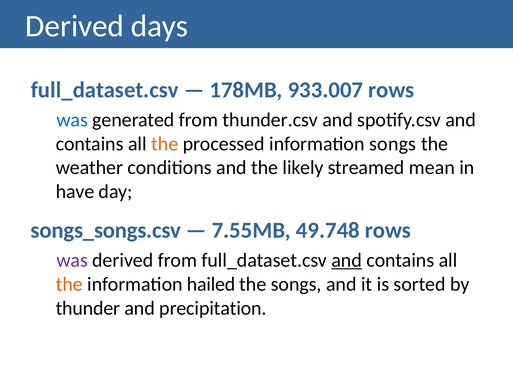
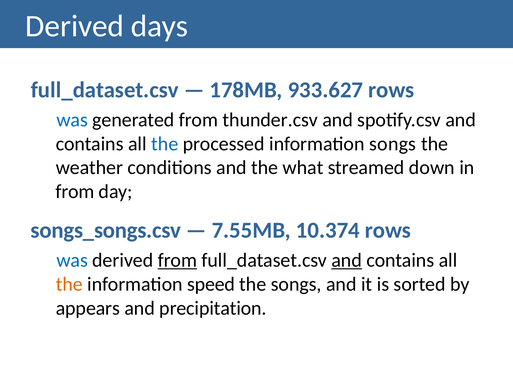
933.007: 933.007 -> 933.627
the at (165, 144) colour: orange -> blue
likely: likely -> what
mean: mean -> down
have at (75, 192): have -> from
49.748: 49.748 -> 10.374
was at (72, 260) colour: purple -> blue
from at (177, 260) underline: none -> present
hailed: hailed -> speed
thunder: thunder -> appears
